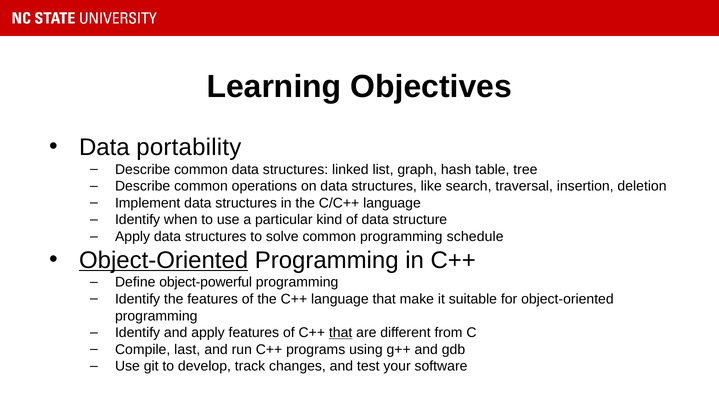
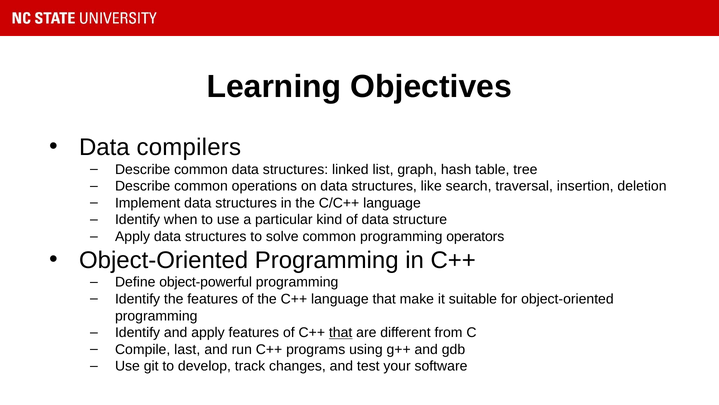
portability: portability -> compilers
schedule: schedule -> operators
Object-Oriented at (164, 260) underline: present -> none
